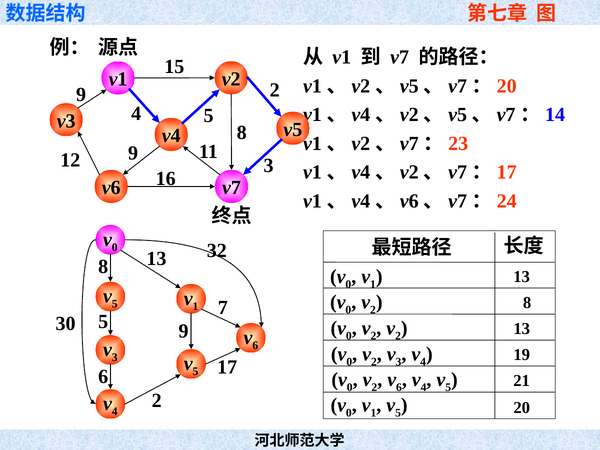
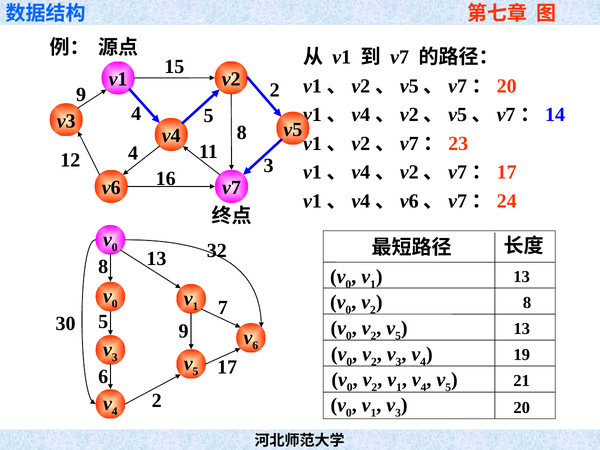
12 9: 9 -> 4
5 at (115, 304): 5 -> 0
2 at (398, 336): 2 -> 5
6 at (399, 388): 6 -> 1
5 at (398, 413): 5 -> 3
